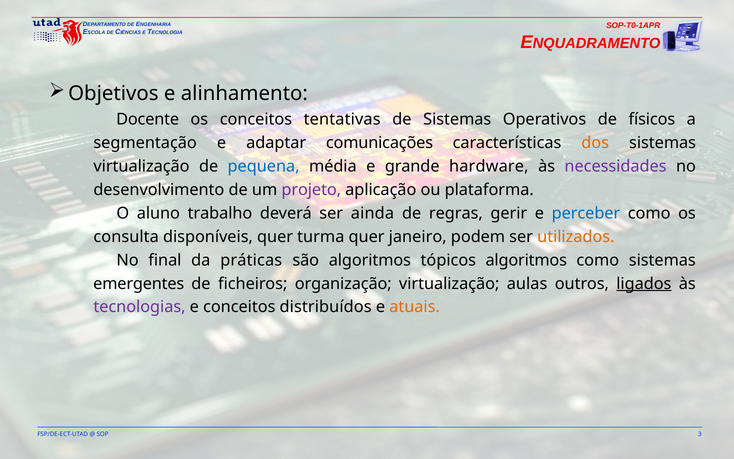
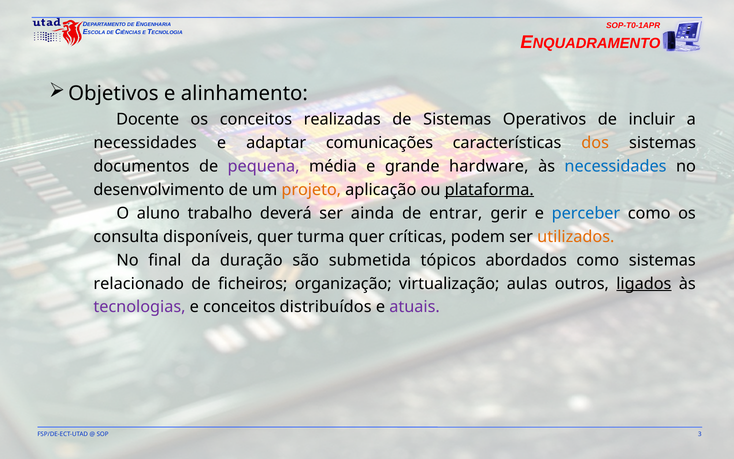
tentativas: tentativas -> realizadas
físicos: físicos -> incluir
segmentação at (145, 143): segmentação -> necessidades
virtualização at (142, 166): virtualização -> documentos
pequena colour: blue -> purple
necessidades at (615, 166) colour: purple -> blue
projeto colour: purple -> orange
plataforma underline: none -> present
regras: regras -> entrar
janeiro: janeiro -> críticas
práticas: práticas -> duração
são algoritmos: algoritmos -> submetida
tópicos algoritmos: algoritmos -> abordados
emergentes: emergentes -> relacionado
atuais colour: orange -> purple
